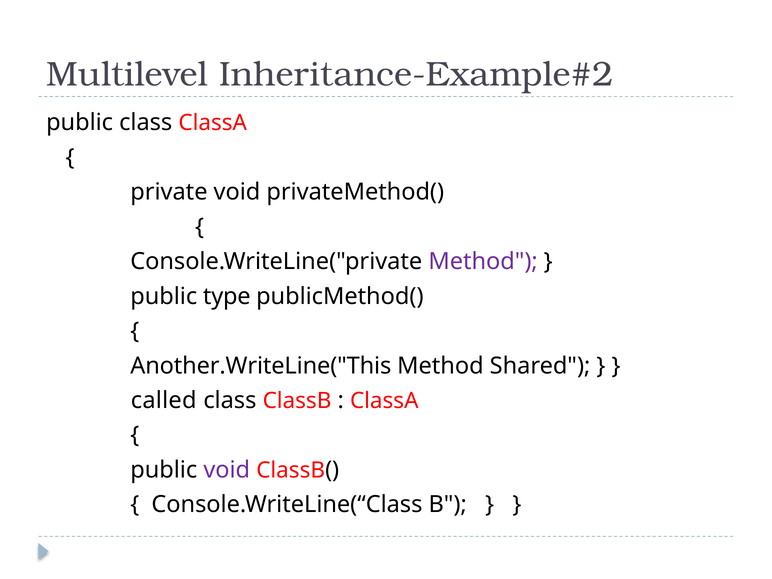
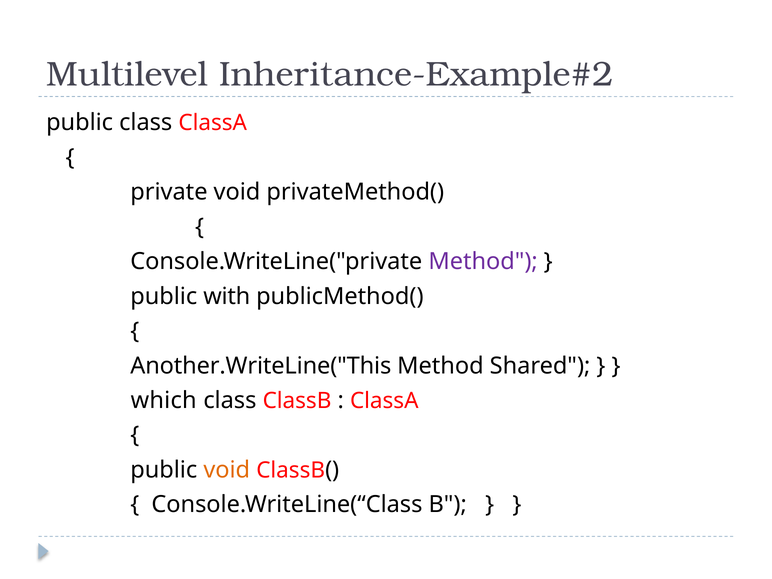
type: type -> with
called: called -> which
void at (227, 470) colour: purple -> orange
